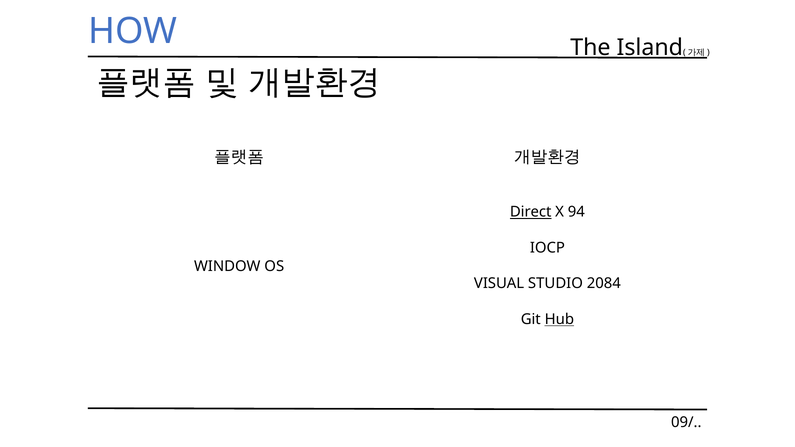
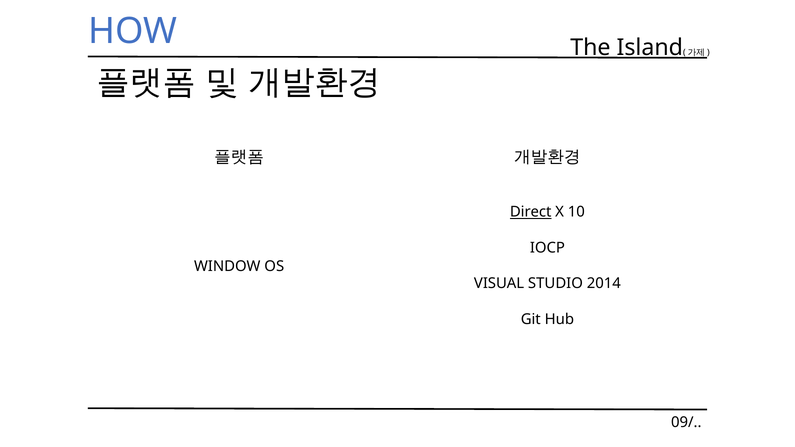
94: 94 -> 10
2084: 2084 -> 2014
Hub underline: present -> none
